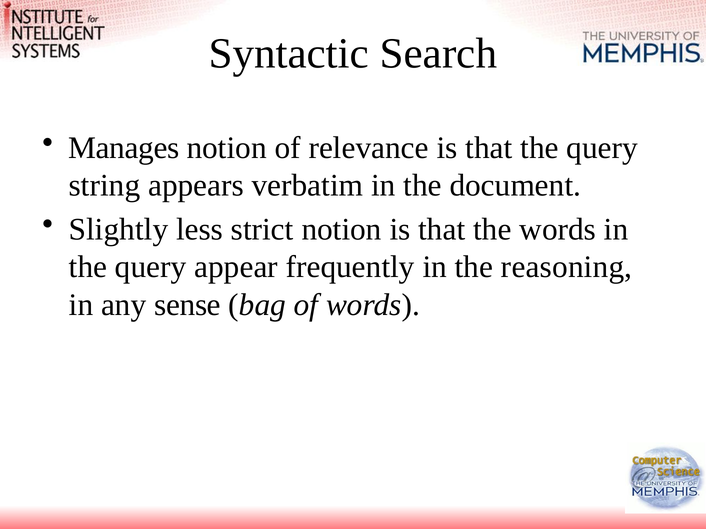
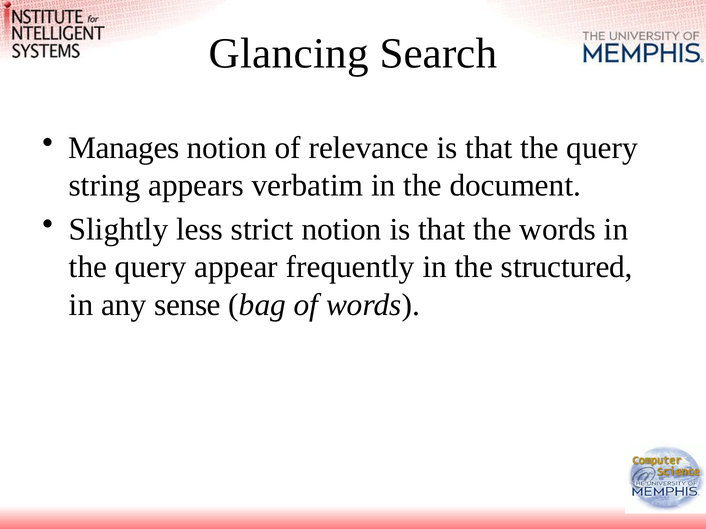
Syntactic: Syntactic -> Glancing
reasoning: reasoning -> structured
